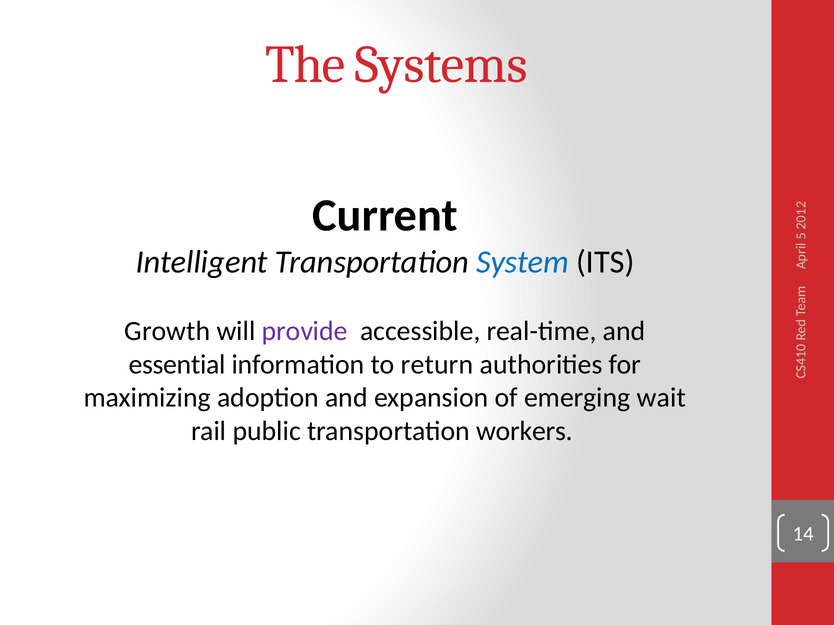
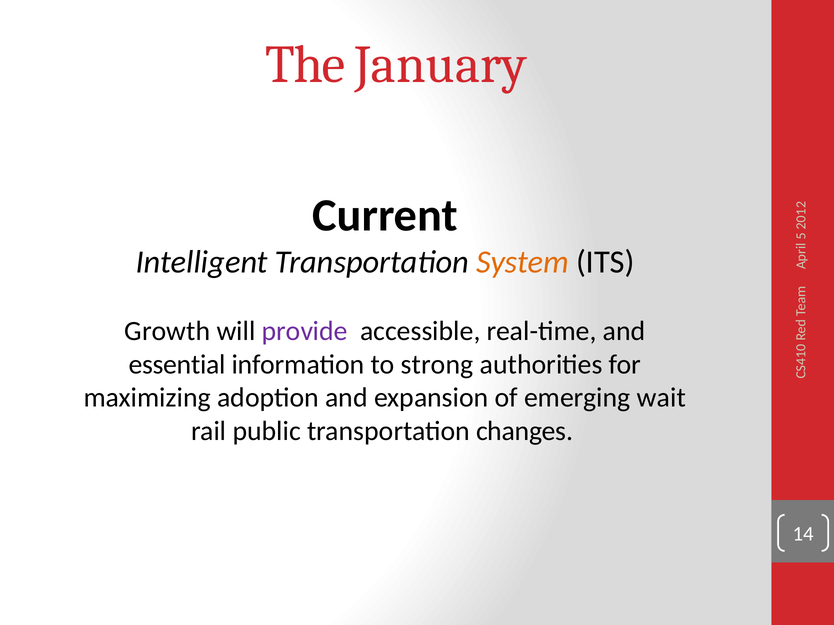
Systems: Systems -> January
System colour: blue -> orange
return: return -> strong
workers: workers -> changes
